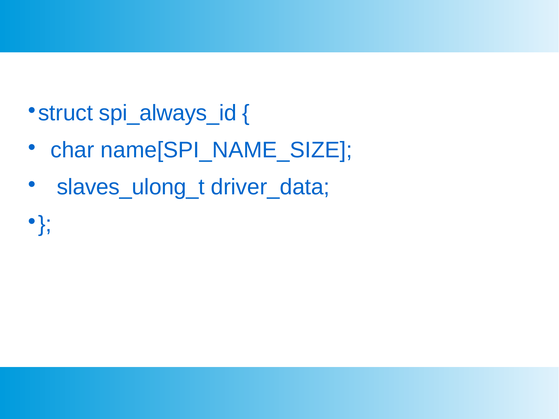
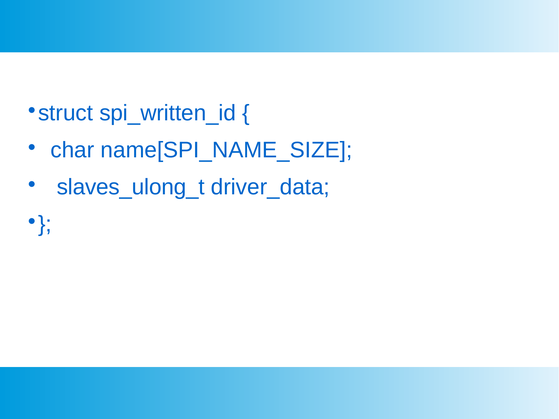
spi_always_id: spi_always_id -> spi_written_id
